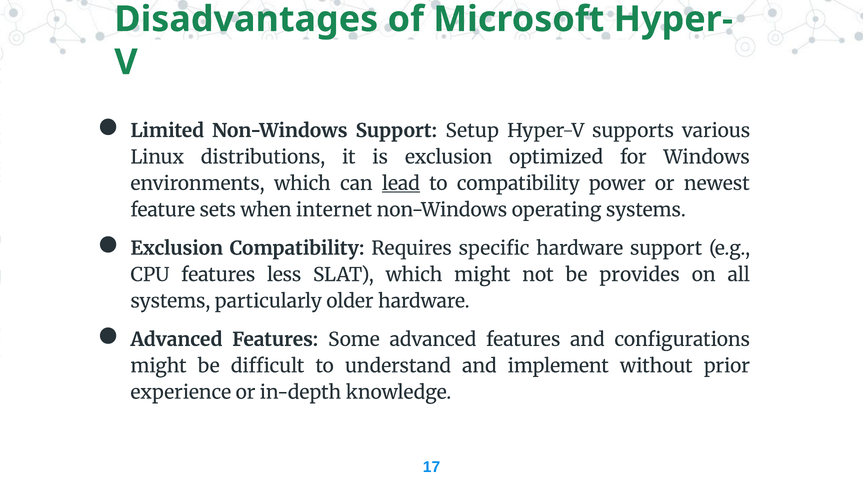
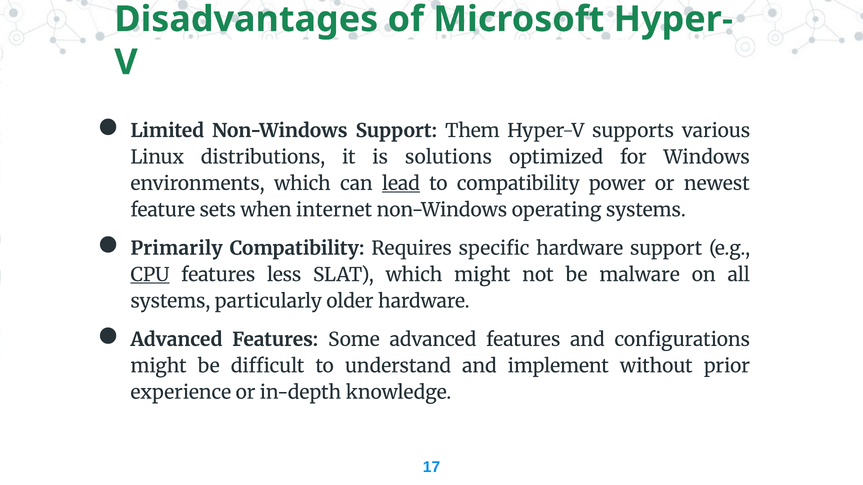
Setup: Setup -> Them
is exclusion: exclusion -> solutions
Exclusion at (177, 249): Exclusion -> Primarily
CPU underline: none -> present
provides: provides -> malware
